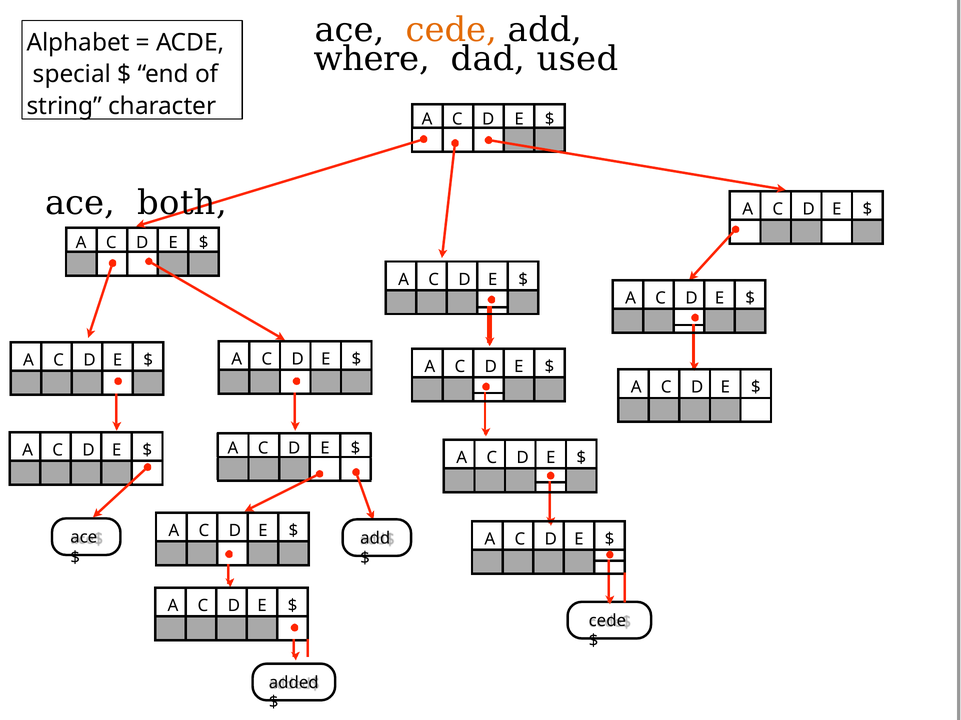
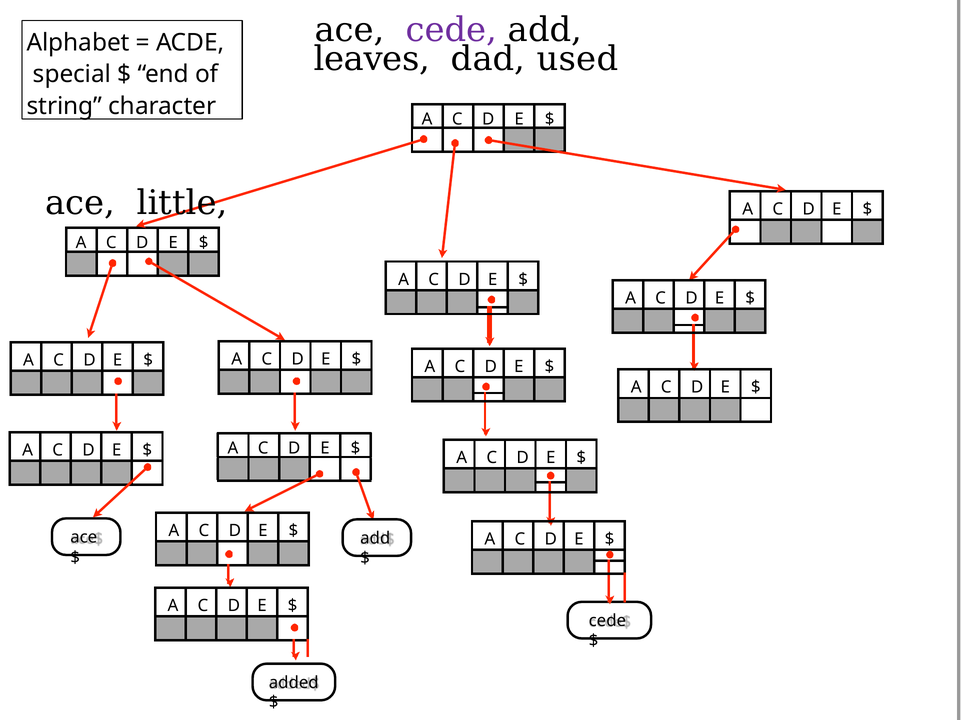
cede at (451, 30) colour: orange -> purple
where: where -> leaves
both: both -> little
